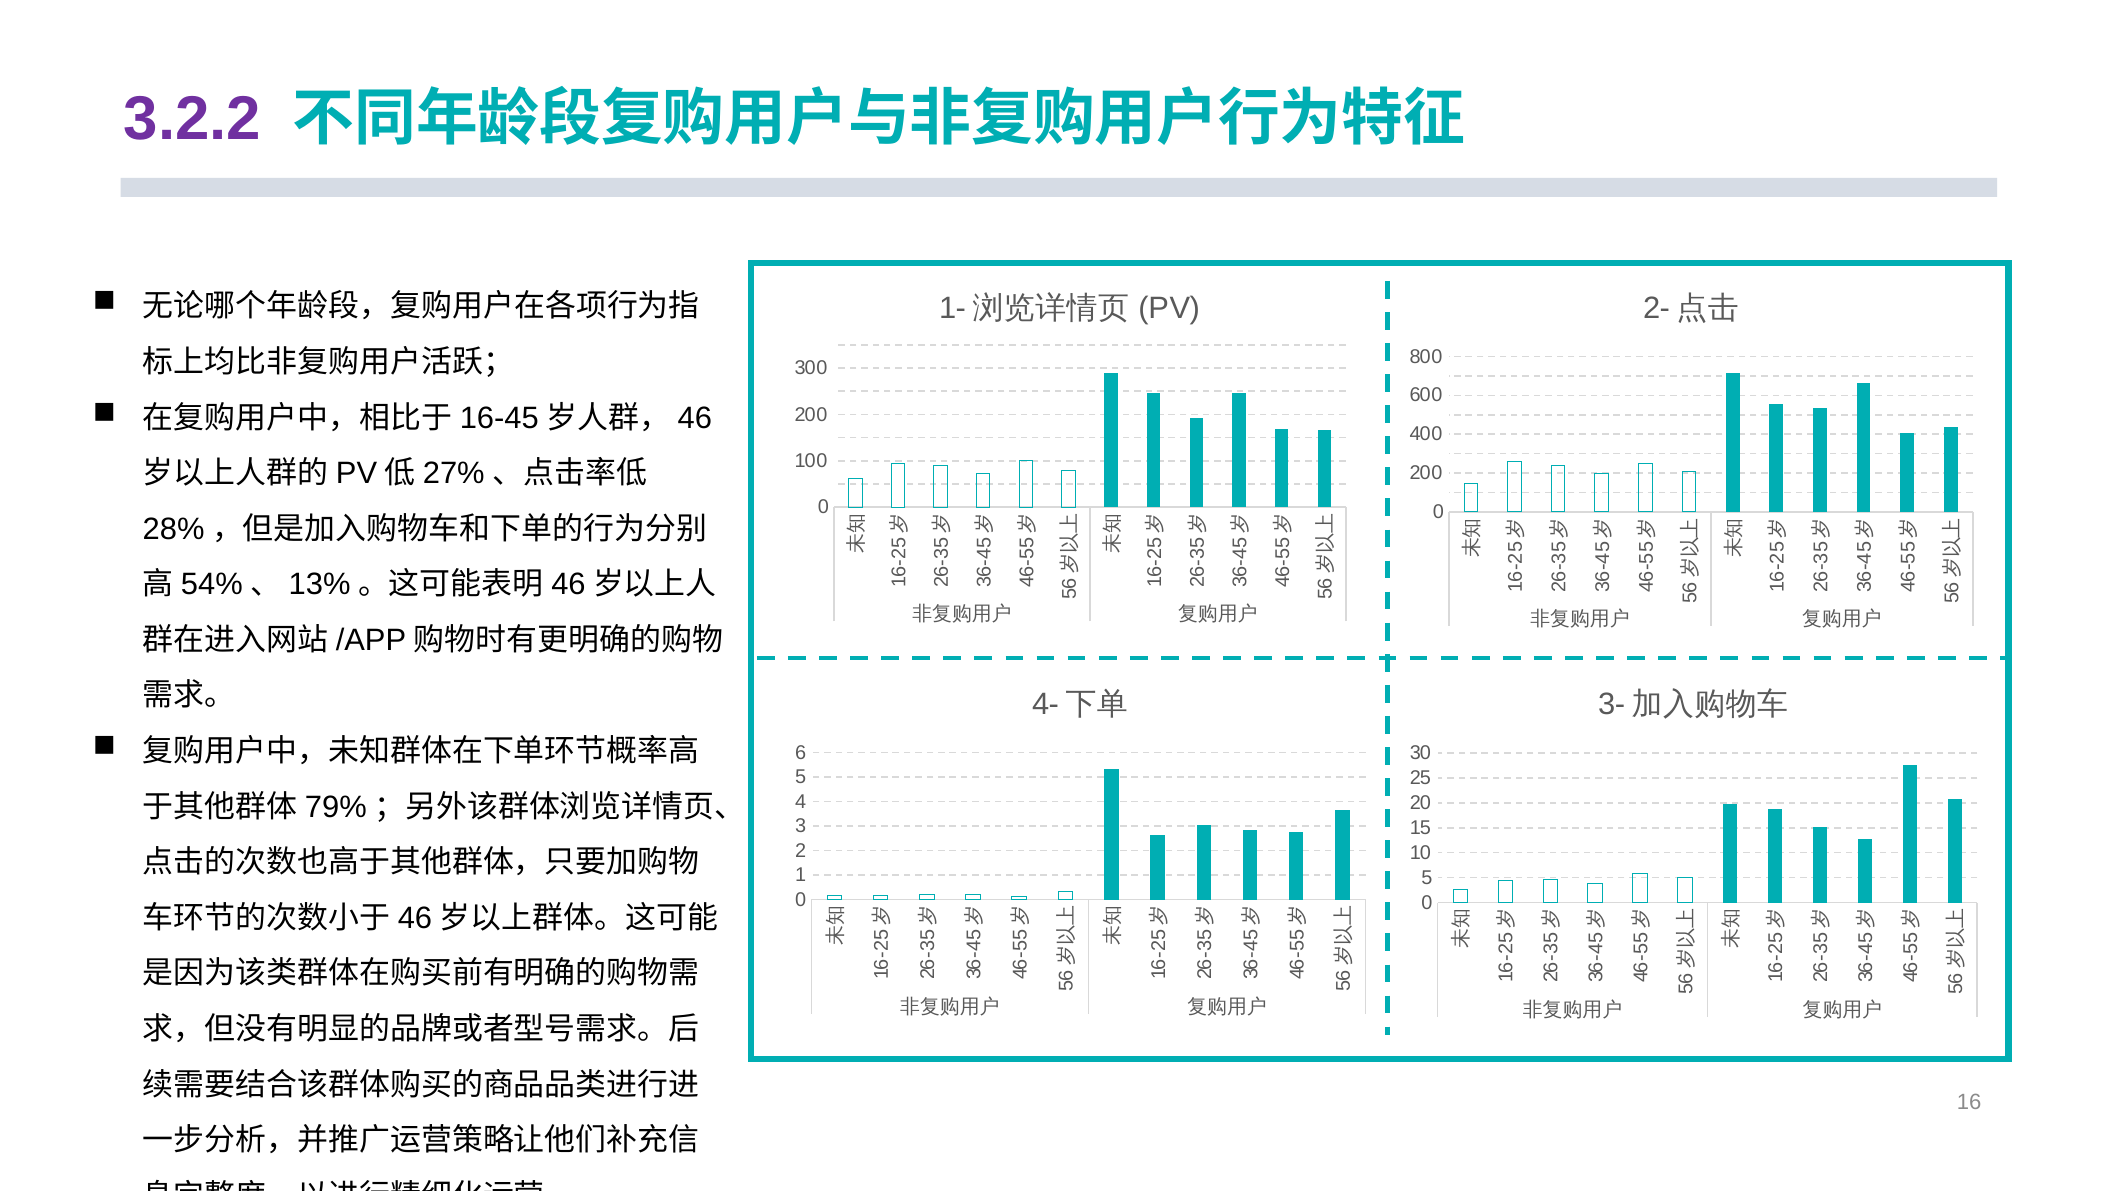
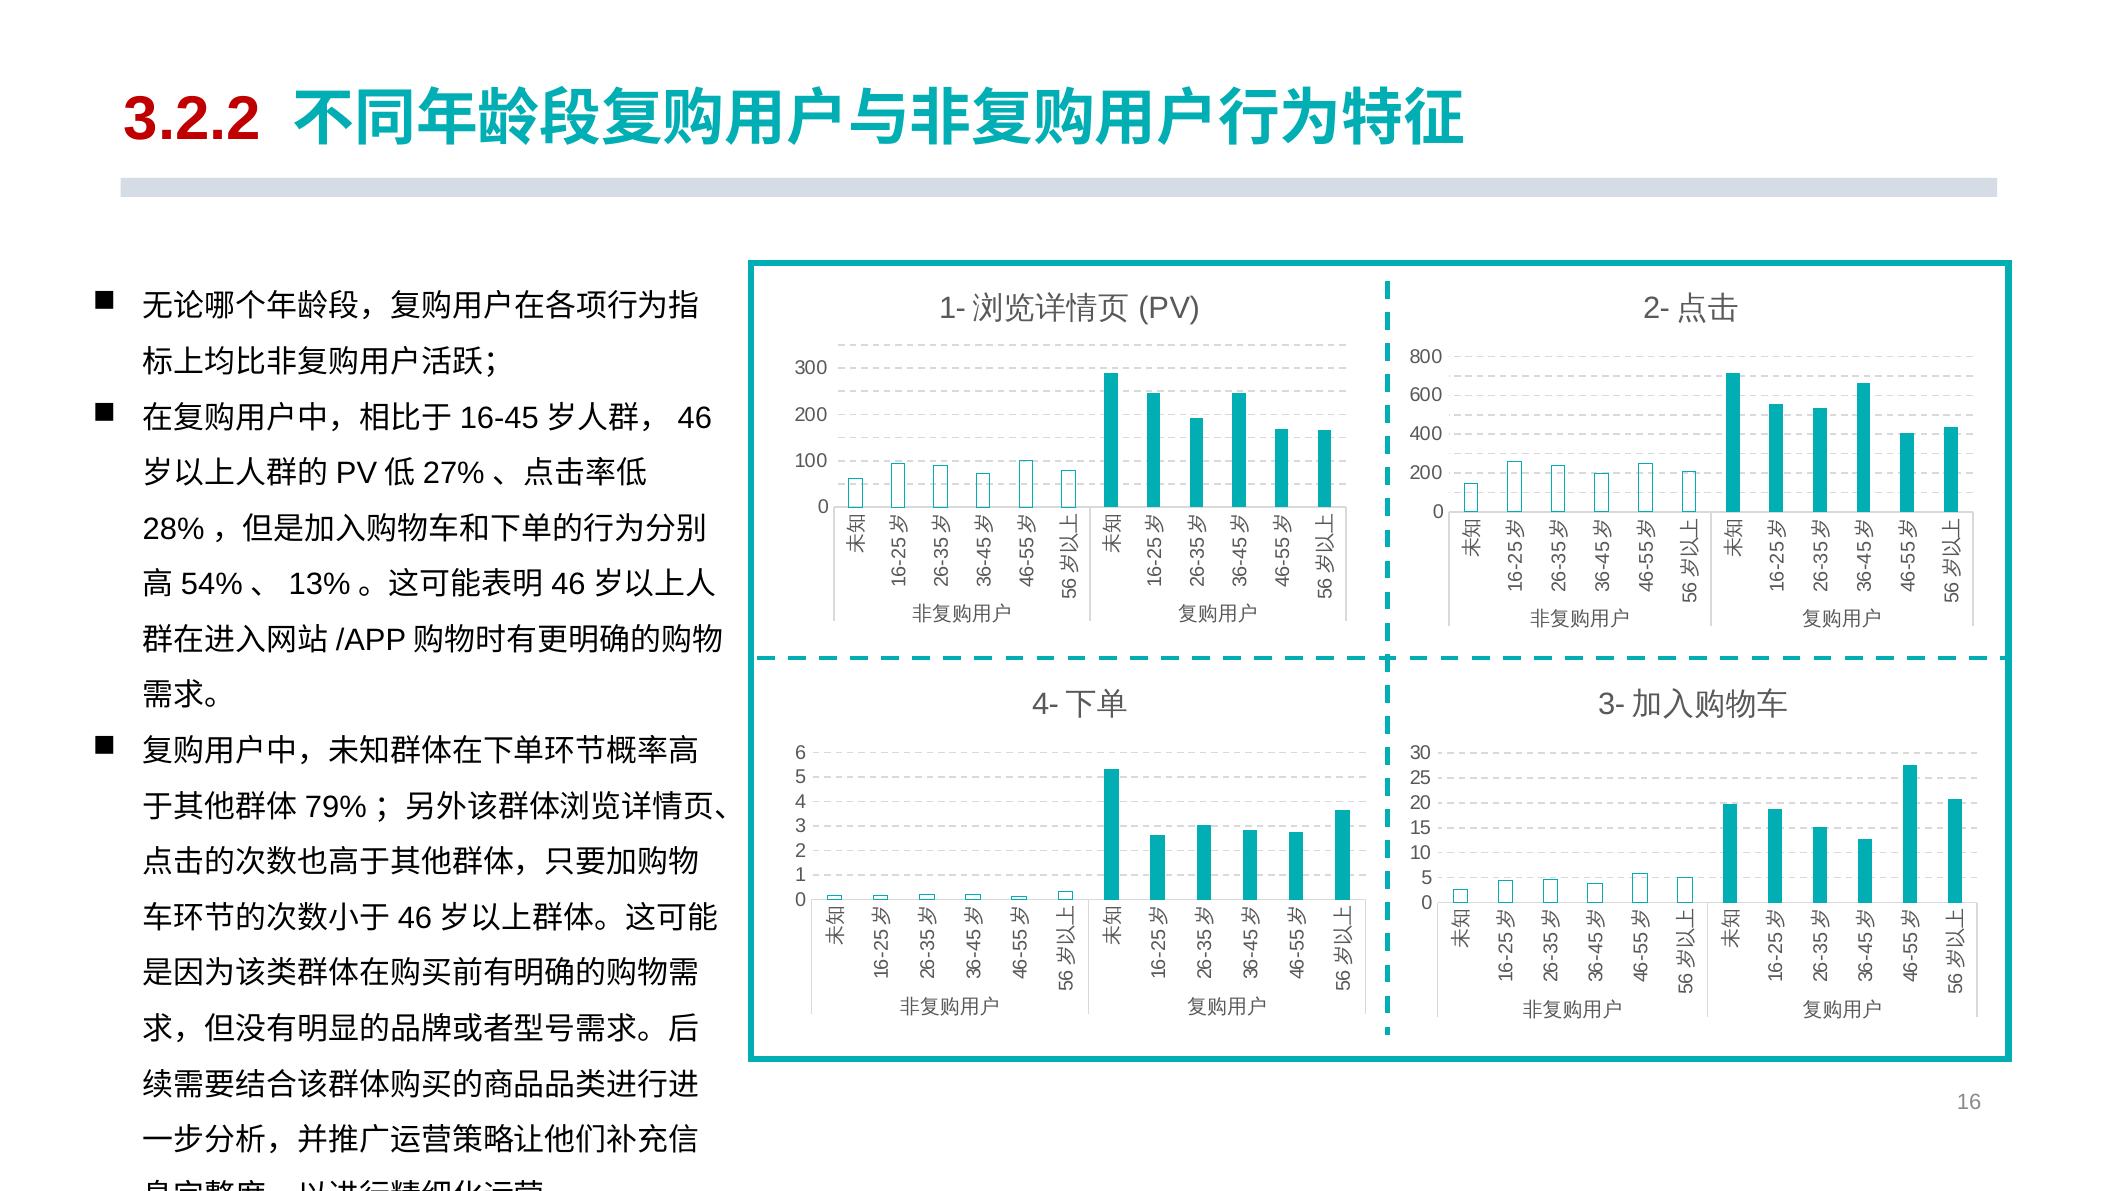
3.2.2 colour: purple -> red
